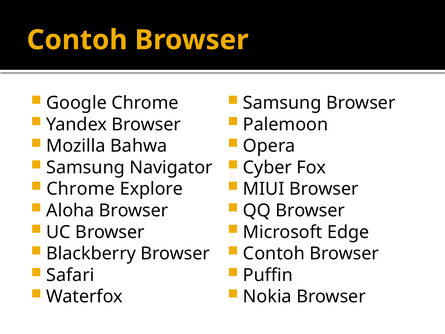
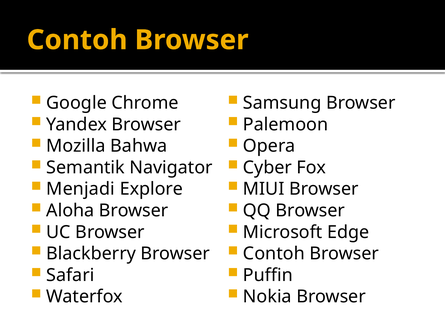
Samsung at (86, 167): Samsung -> Semantik
Chrome at (81, 189): Chrome -> Menjadi
